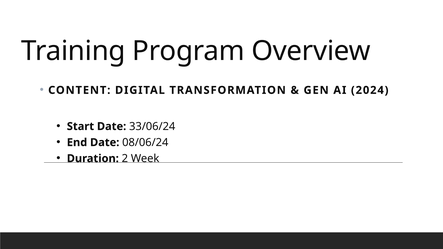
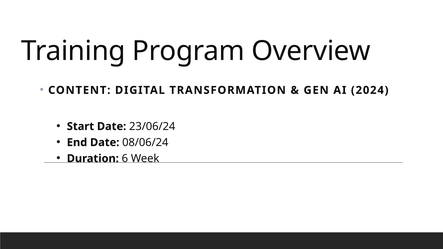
33/06/24: 33/06/24 -> 23/06/24
2: 2 -> 6
